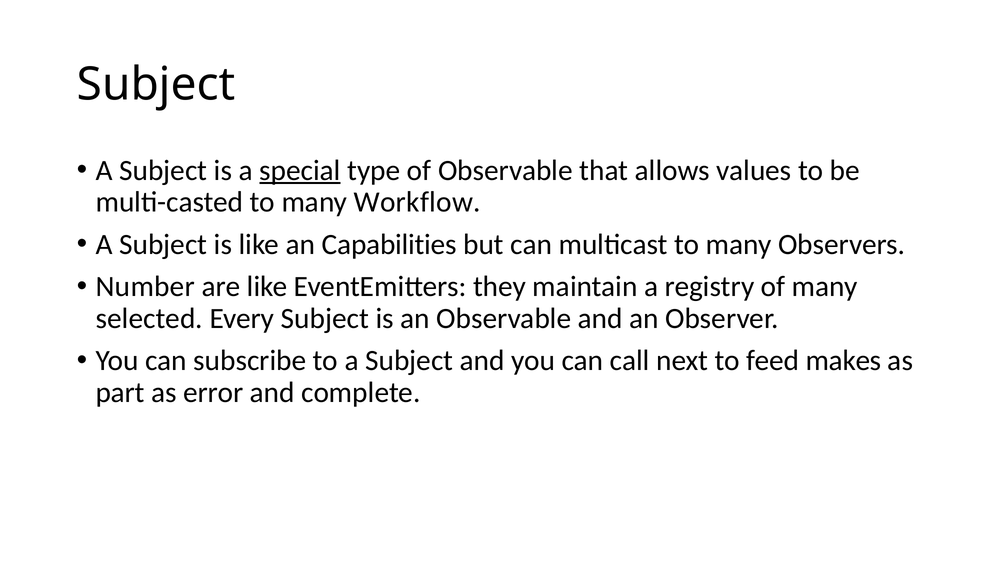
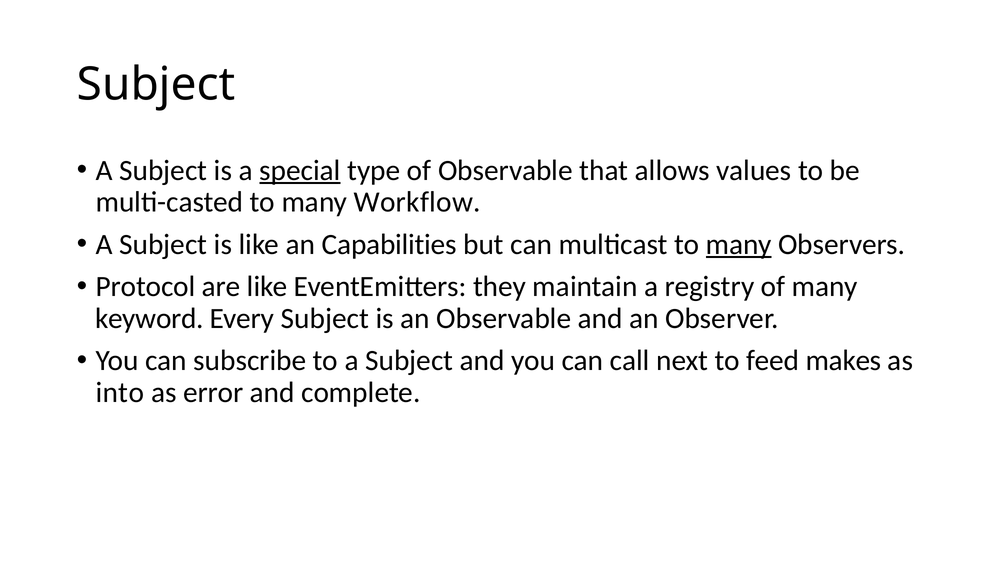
many at (739, 244) underline: none -> present
Number: Number -> Protocol
selected: selected -> keyword
part: part -> into
